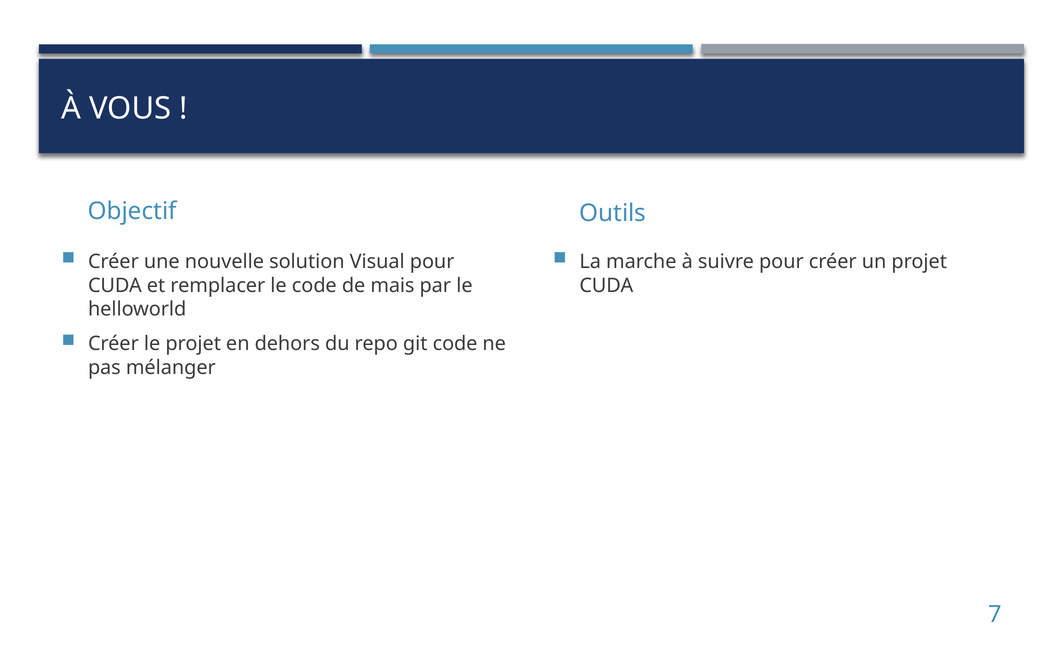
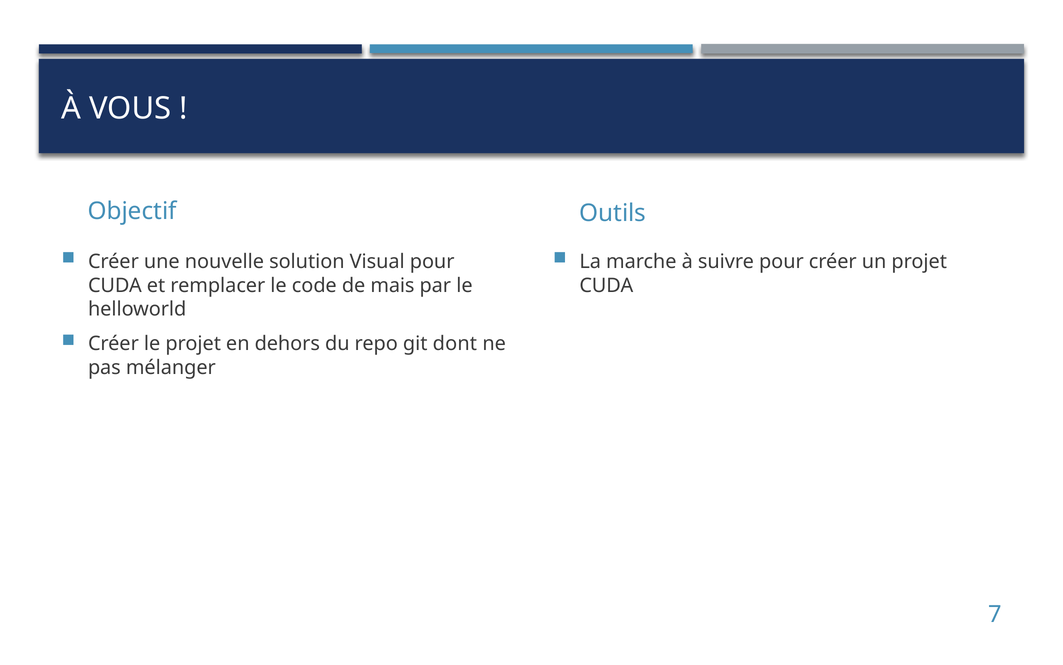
git code: code -> dont
